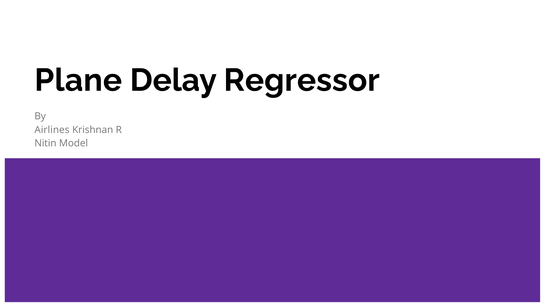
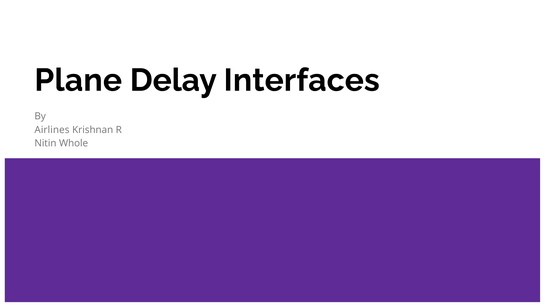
Regressor: Regressor -> Interfaces
Model: Model -> Whole
